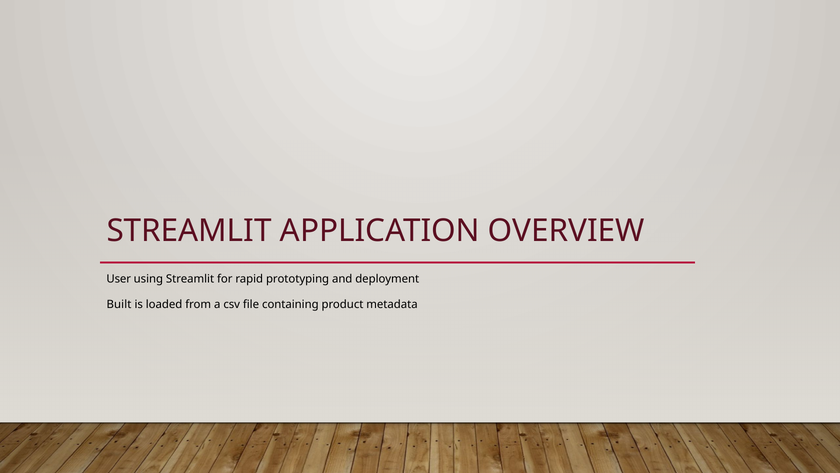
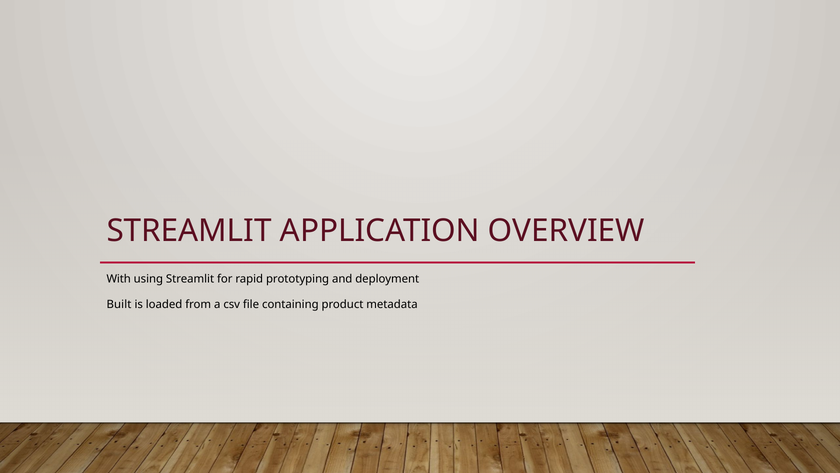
User: User -> With
